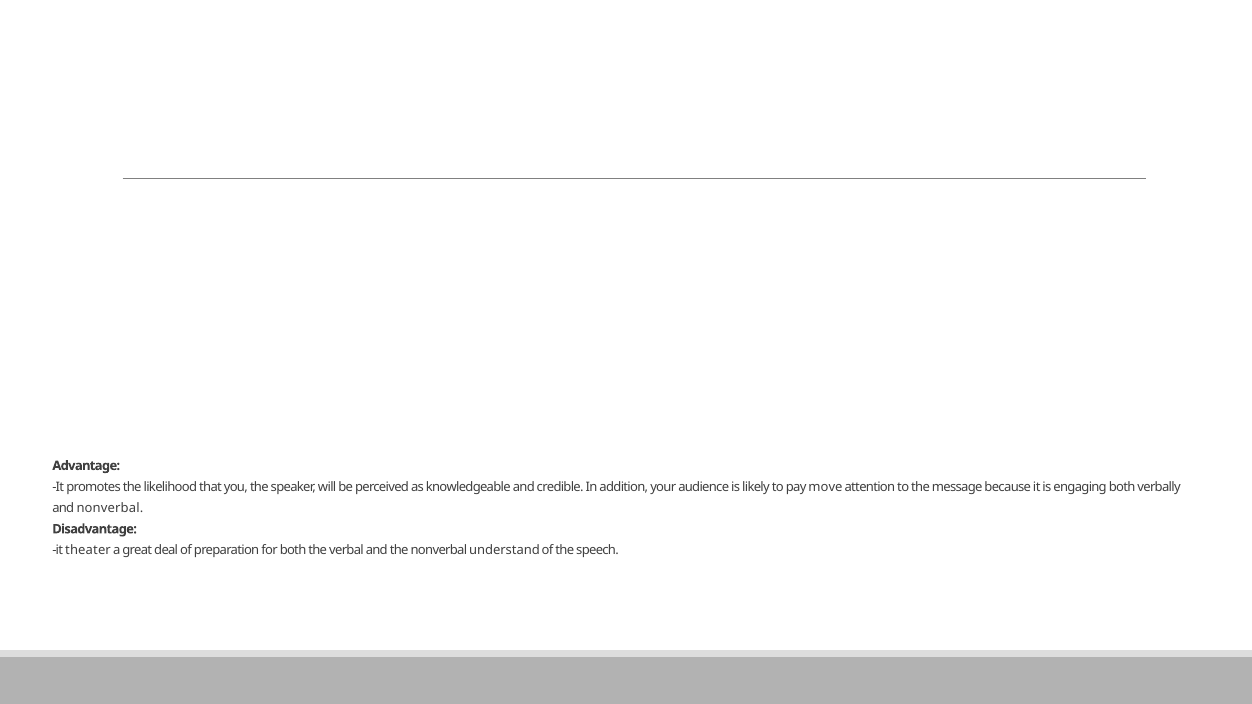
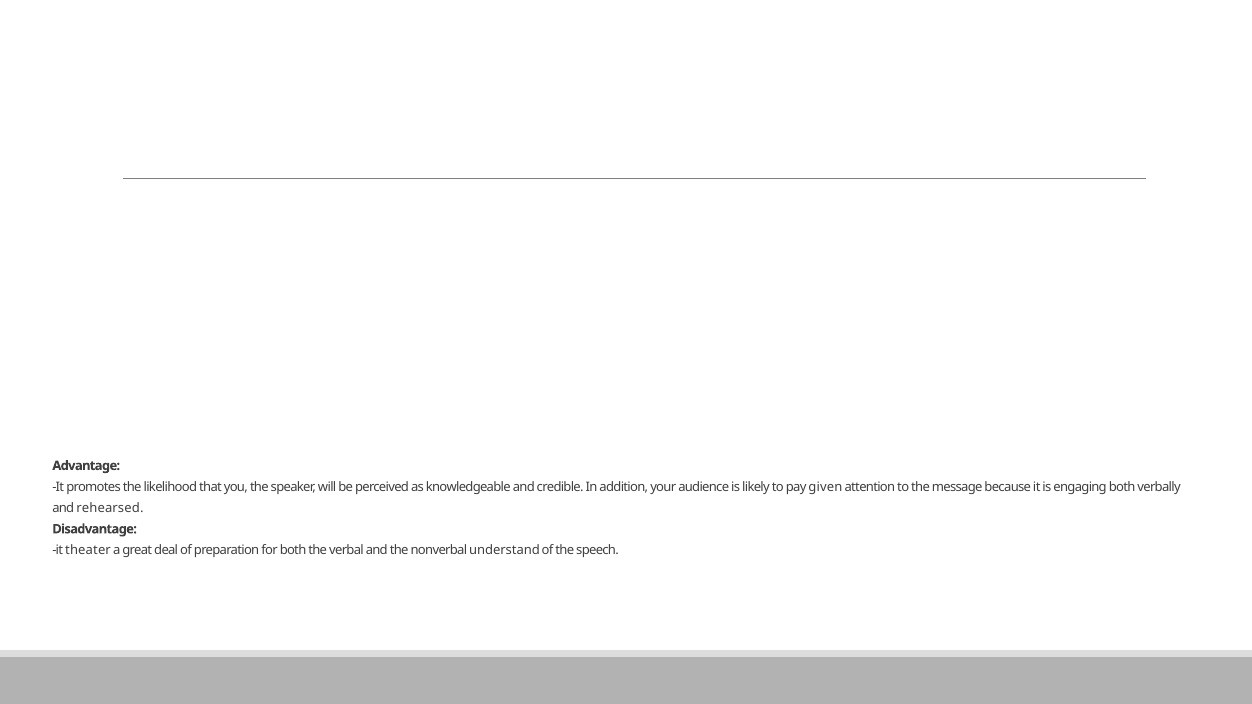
move: move -> given
and nonverbal: nonverbal -> rehearsed
